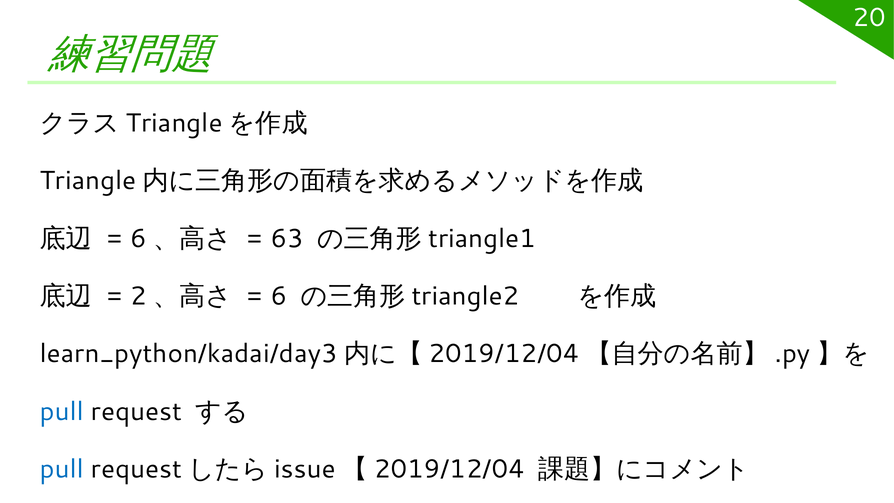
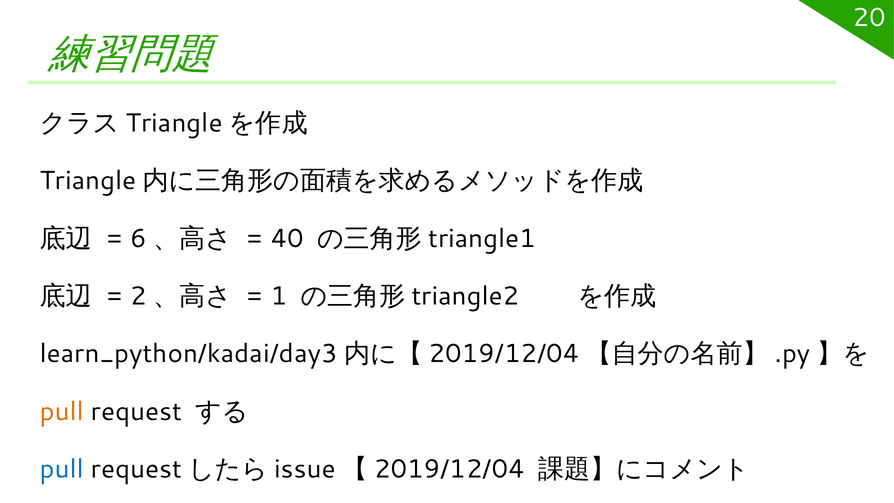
63: 63 -> 40
6: 6 -> 1
pull at (62, 411) colour: blue -> orange
